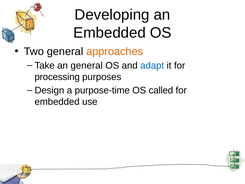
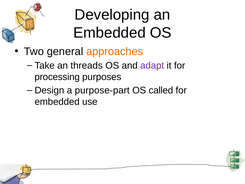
an general: general -> threads
adapt colour: blue -> purple
purpose-time: purpose-time -> purpose-part
